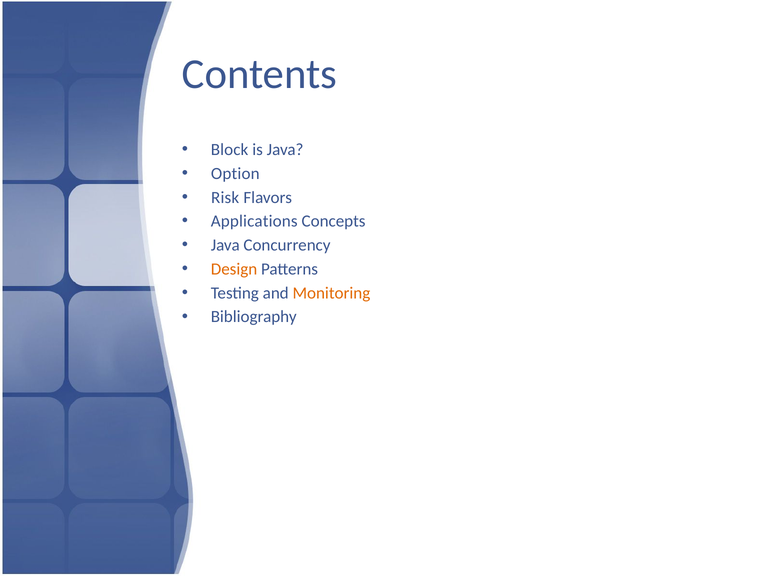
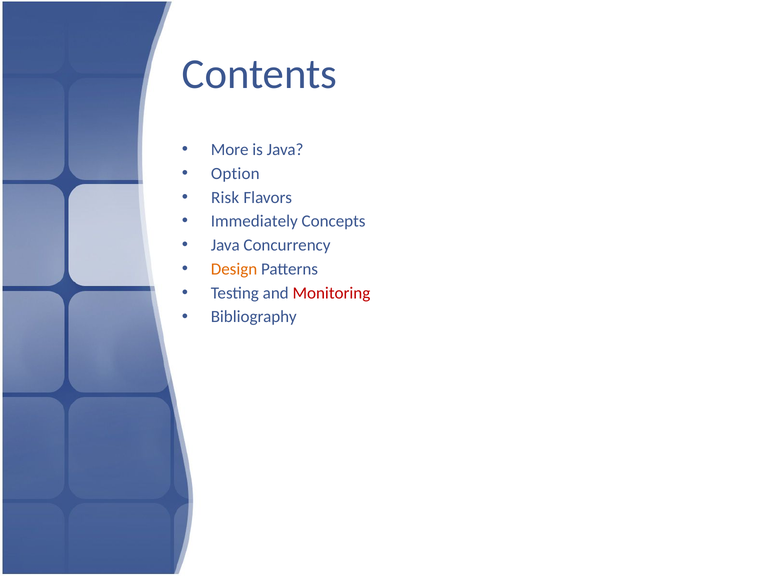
Block: Block -> More
Applications: Applications -> Immediately
Monitoring colour: orange -> red
